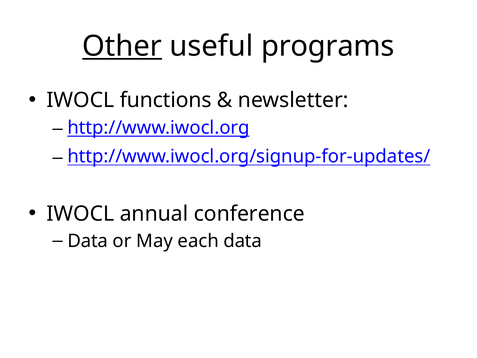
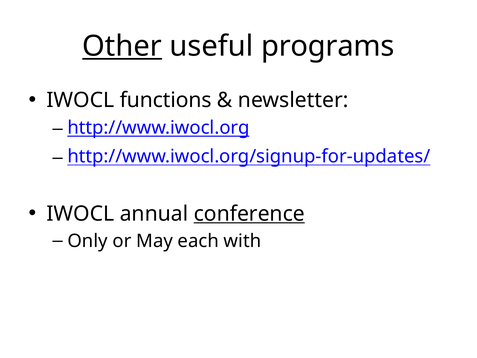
conference underline: none -> present
Data at (88, 241): Data -> Only
each data: data -> with
